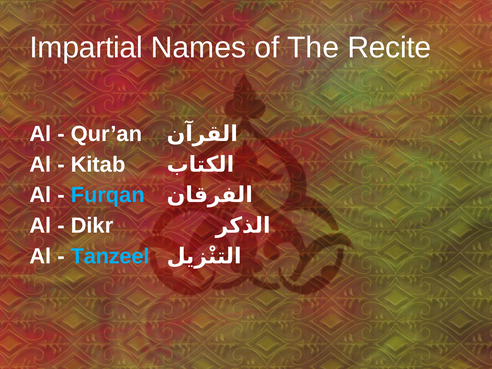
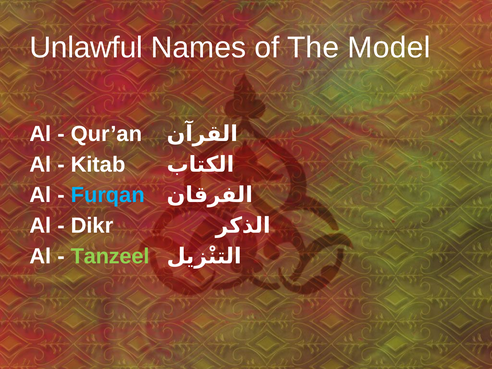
Impartial: Impartial -> Unlawful
Recite: Recite -> Model
Tanzeel colour: light blue -> light green
